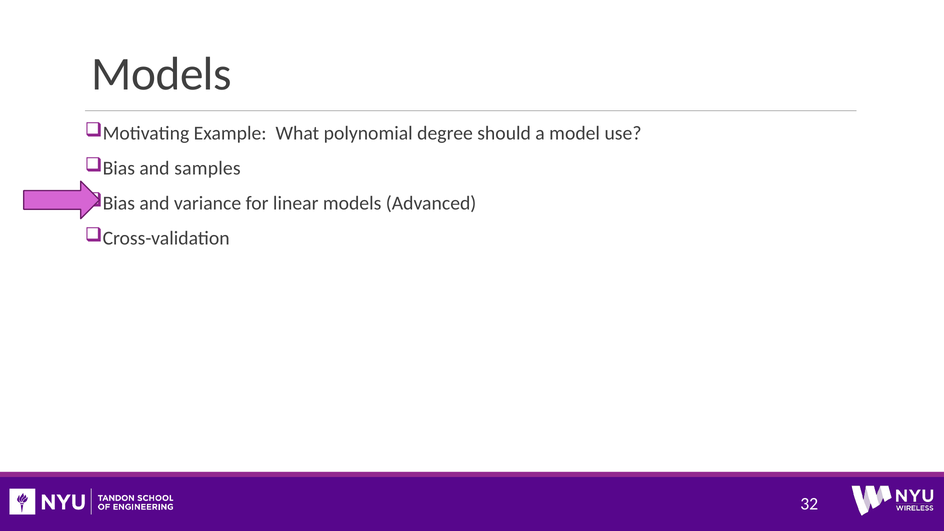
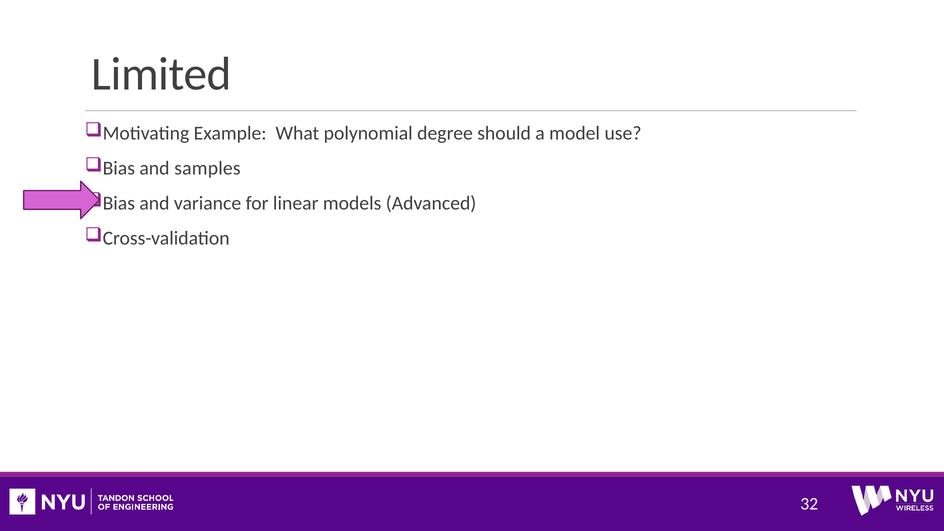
Models at (162, 74): Models -> Limited
